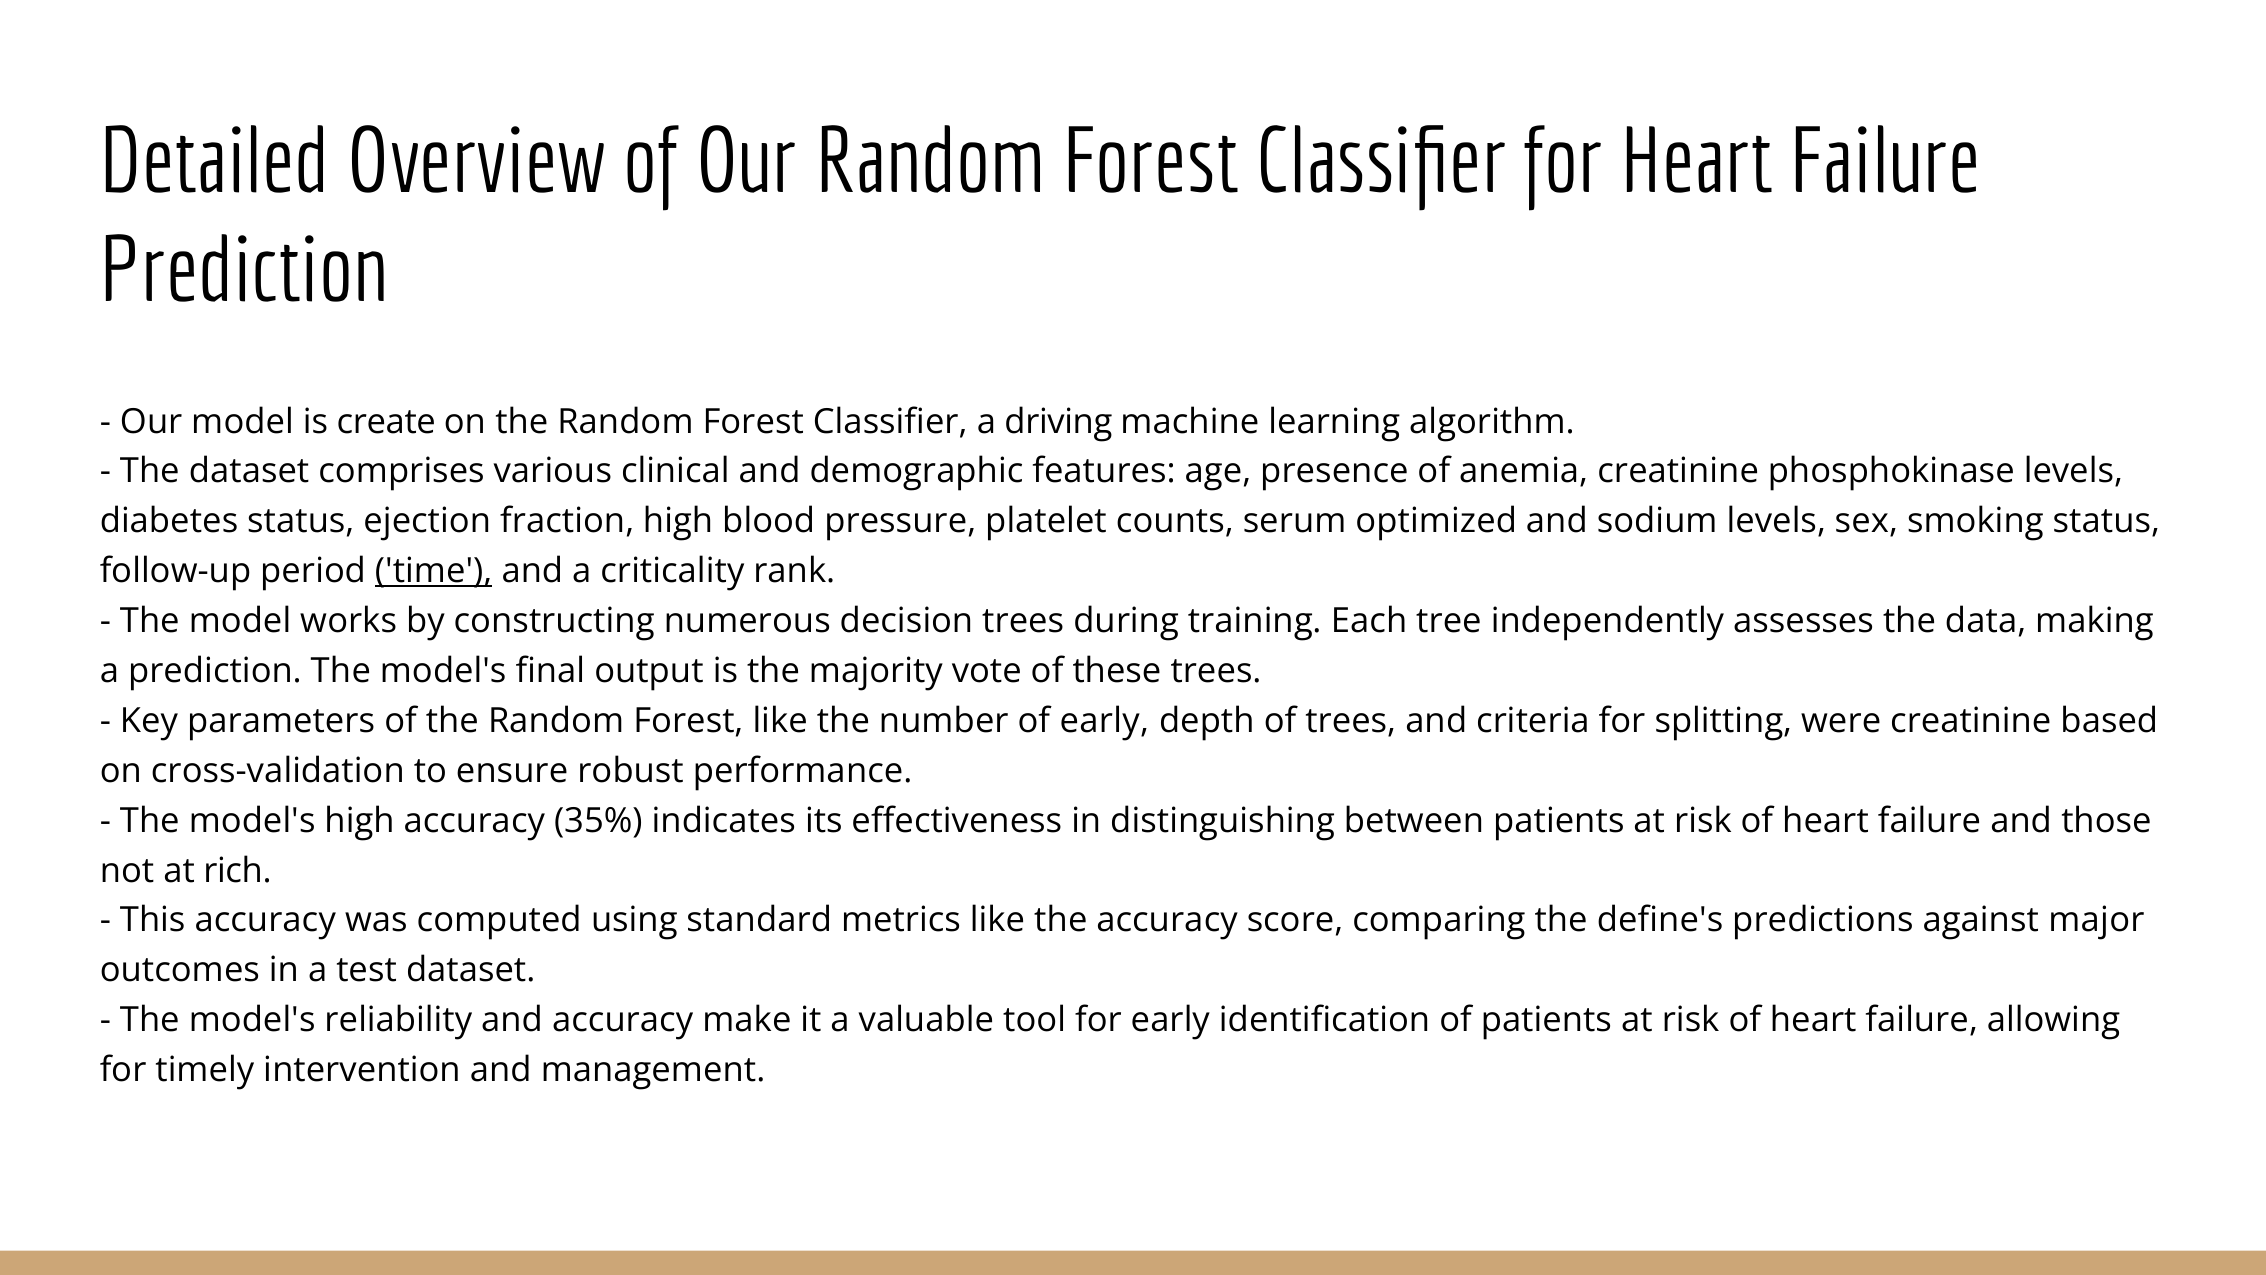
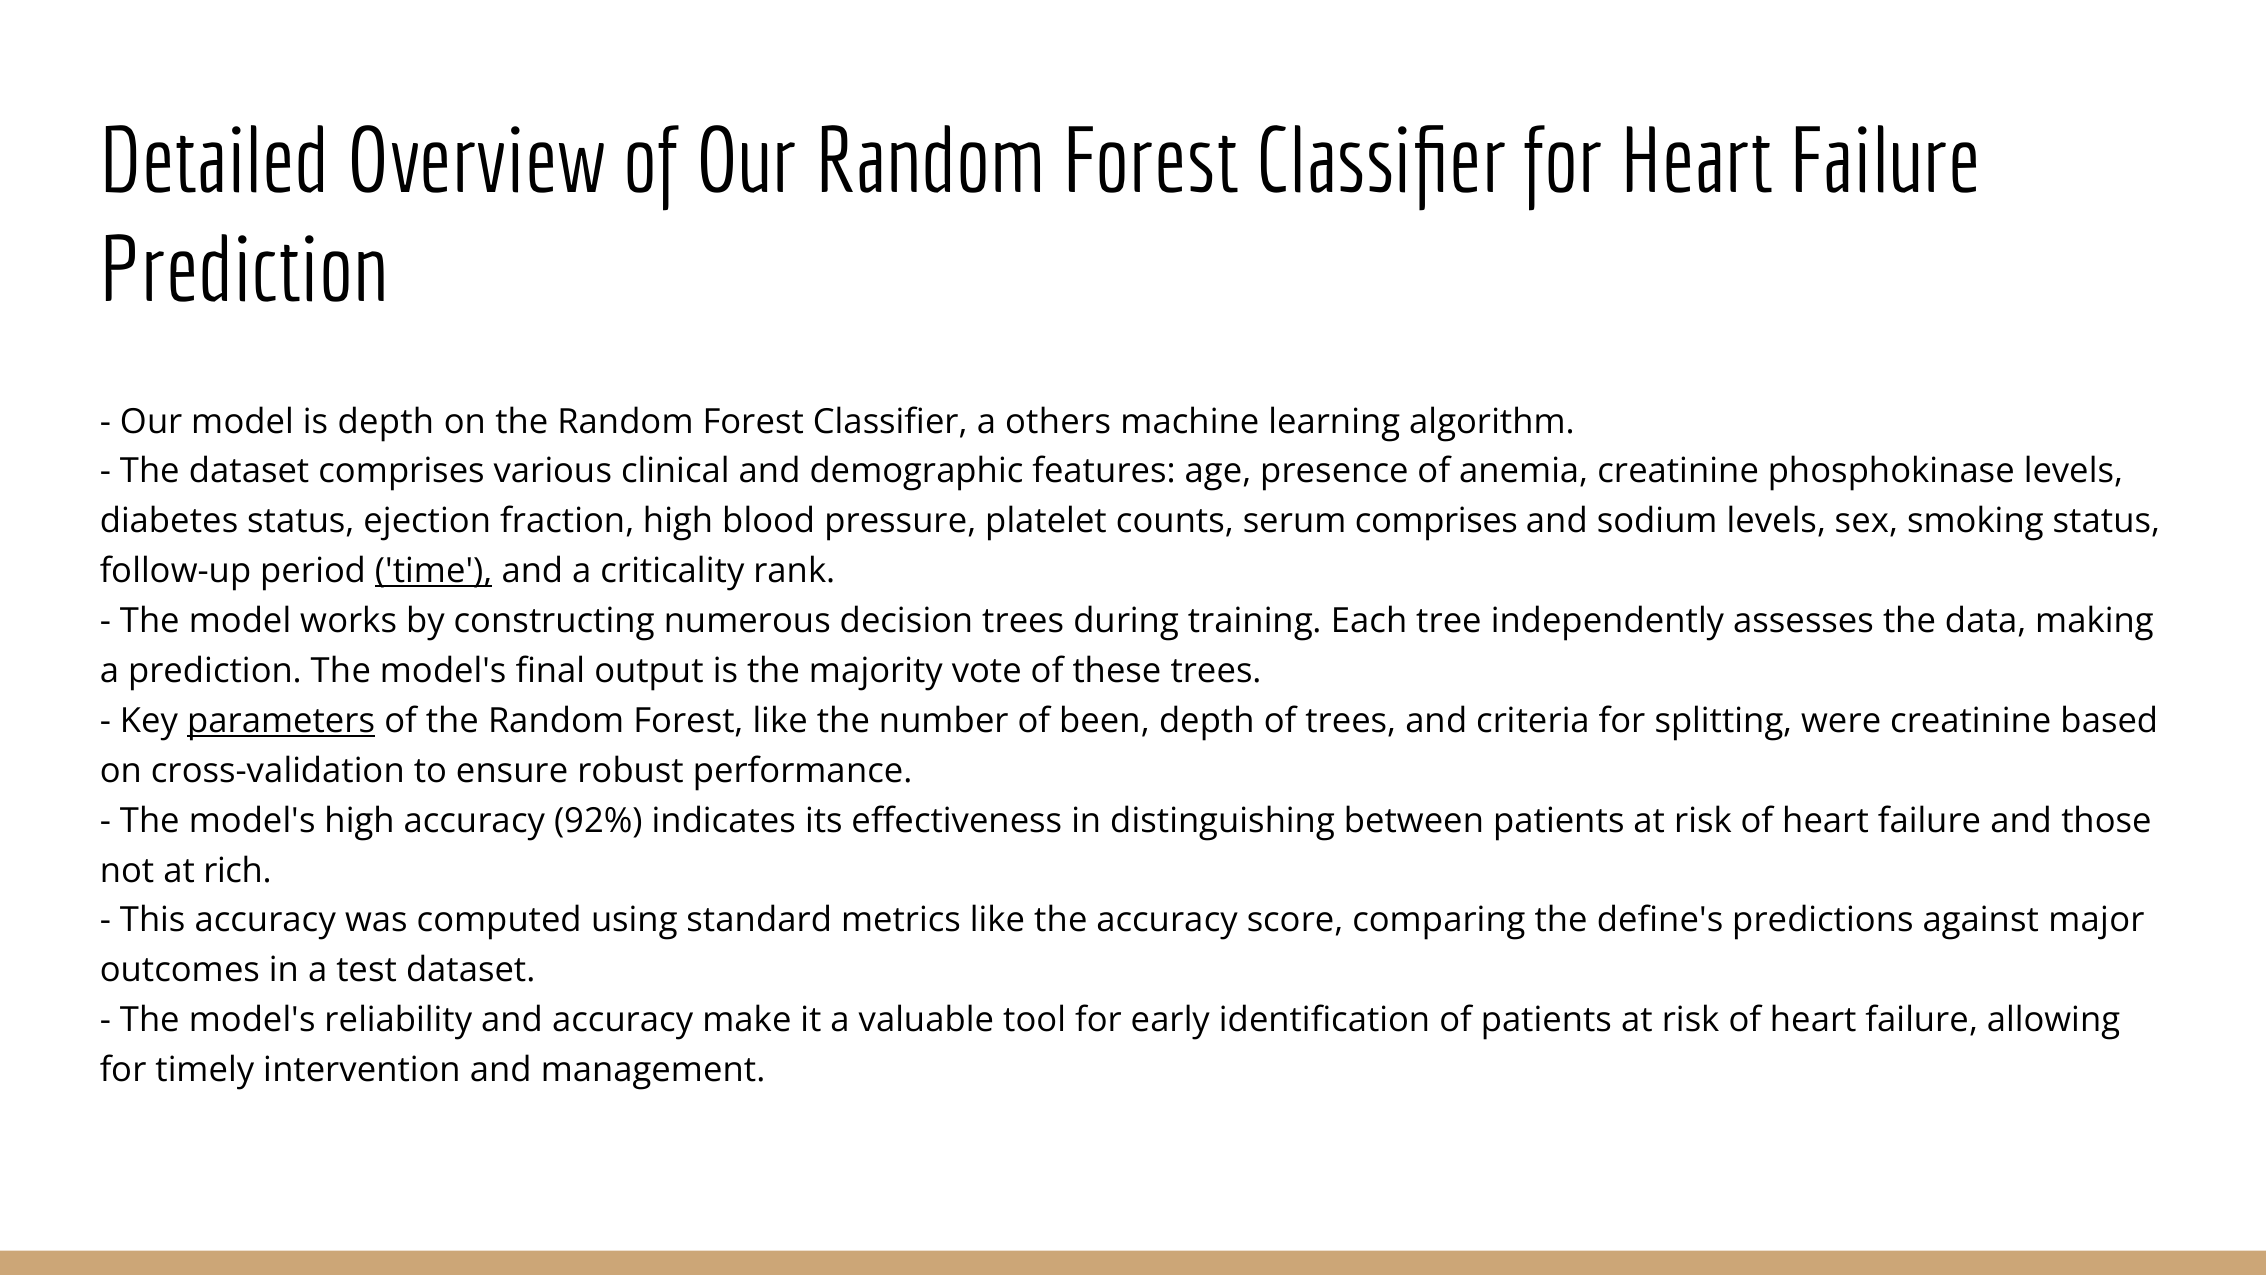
is create: create -> depth
driving: driving -> others
serum optimized: optimized -> comprises
parameters underline: none -> present
of early: early -> been
35%: 35% -> 92%
